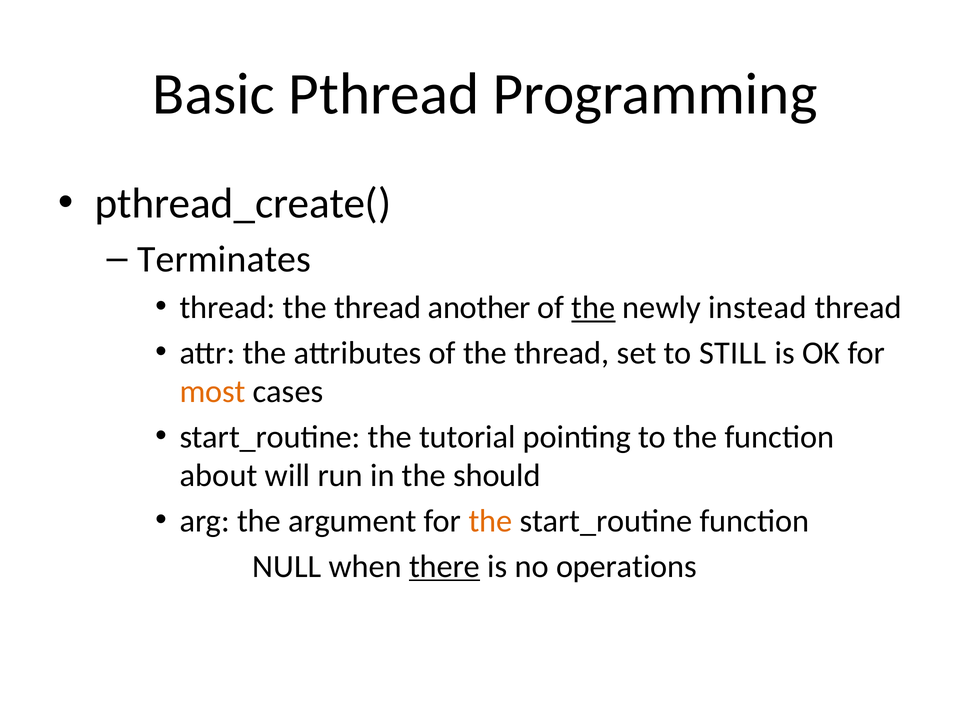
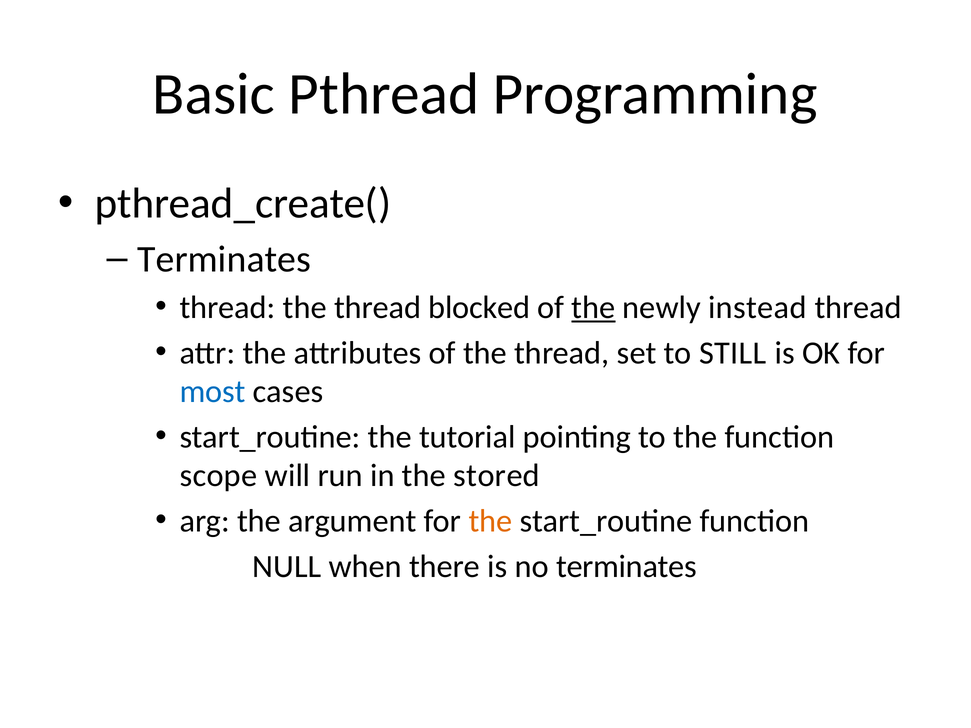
another: another -> blocked
most colour: orange -> blue
about: about -> scope
should: should -> stored
there underline: present -> none
no operations: operations -> terminates
